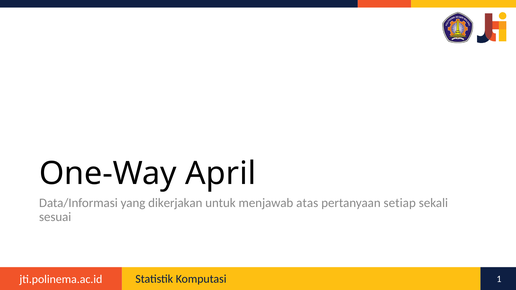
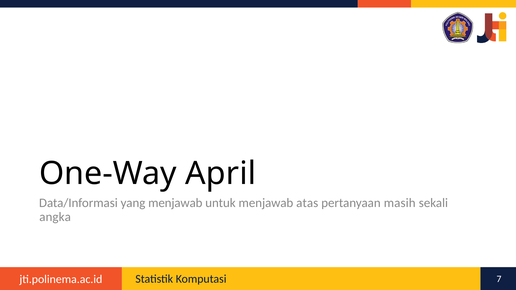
yang dikerjakan: dikerjakan -> menjawab
setiap: setiap -> masih
sesuai: sesuai -> angka
1: 1 -> 7
